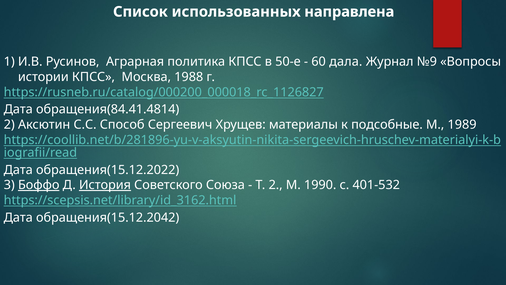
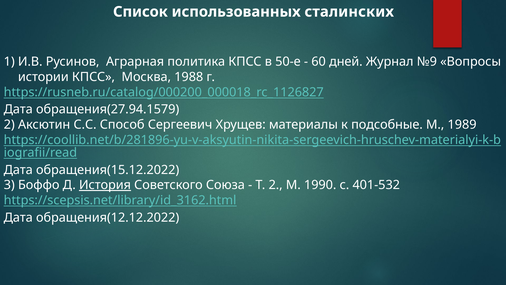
направлена: направлена -> сталинских
дала: дала -> дней
обращения(84.41.4814: обращения(84.41.4814 -> обращения(27.94.1579
Боффо underline: present -> none
обращения(15.12.2042: обращения(15.12.2042 -> обращения(12.12.2022
